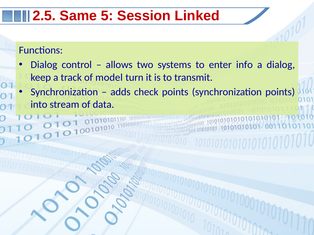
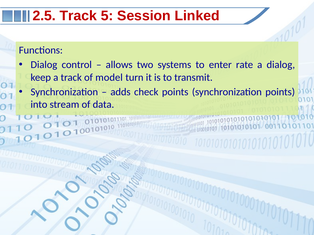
2.5 Same: Same -> Track
info: info -> rate
